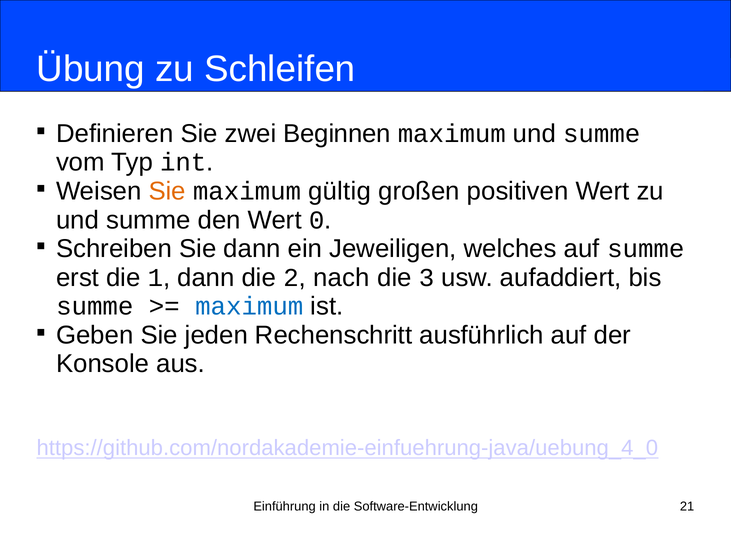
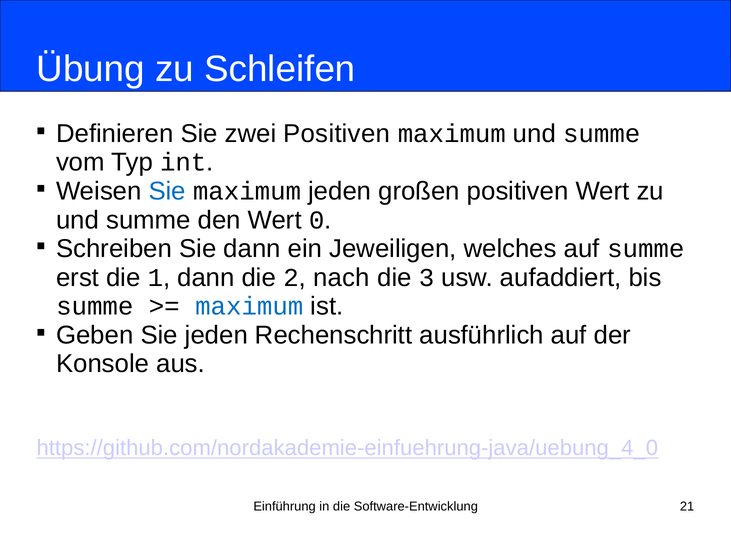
zwei Beginnen: Beginnen -> Positiven
Sie at (167, 191) colour: orange -> blue
maximum gültig: gültig -> jeden
